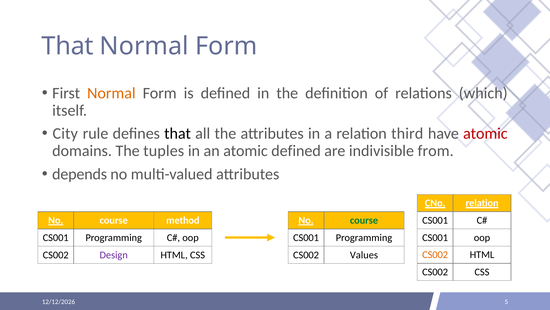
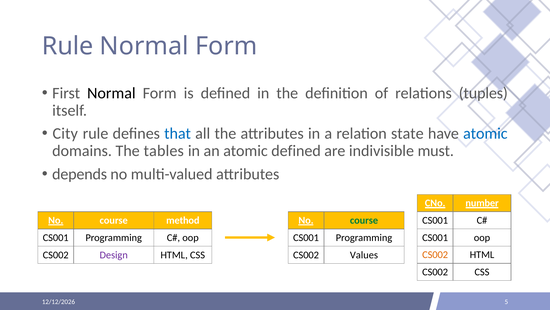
That at (68, 46): That -> Rule
Normal at (111, 93) colour: orange -> black
which: which -> tuples
that at (178, 133) colour: black -> blue
third: third -> state
atomic at (485, 133) colour: red -> blue
tuples: tuples -> tables
from: from -> must
CNo relation: relation -> number
